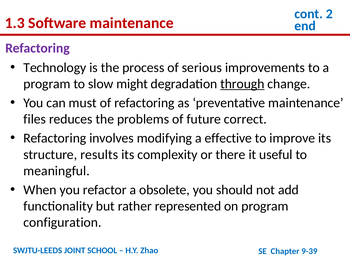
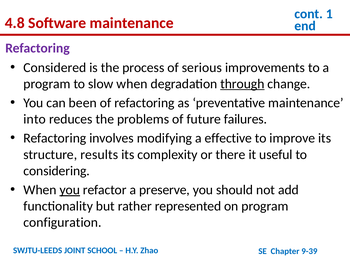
2: 2 -> 1
1.3: 1.3 -> 4.8
Technology: Technology -> Considered
slow might: might -> when
must: must -> been
files: files -> into
correct: correct -> failures
meaningful: meaningful -> considering
you at (70, 190) underline: none -> present
obsolete: obsolete -> preserve
